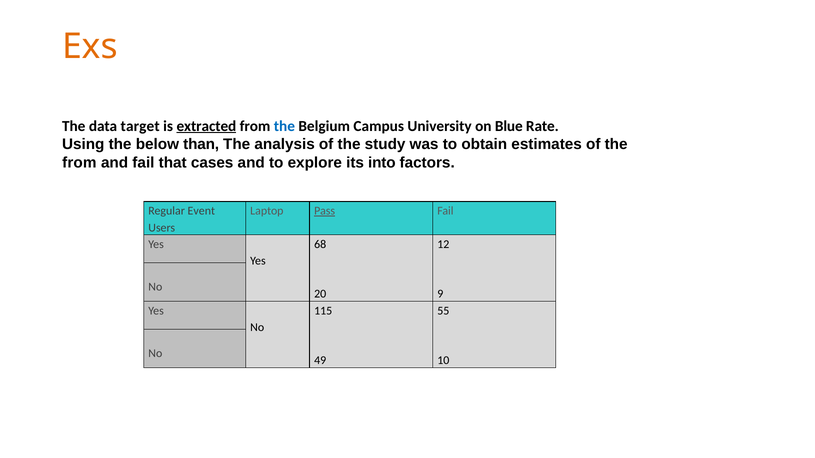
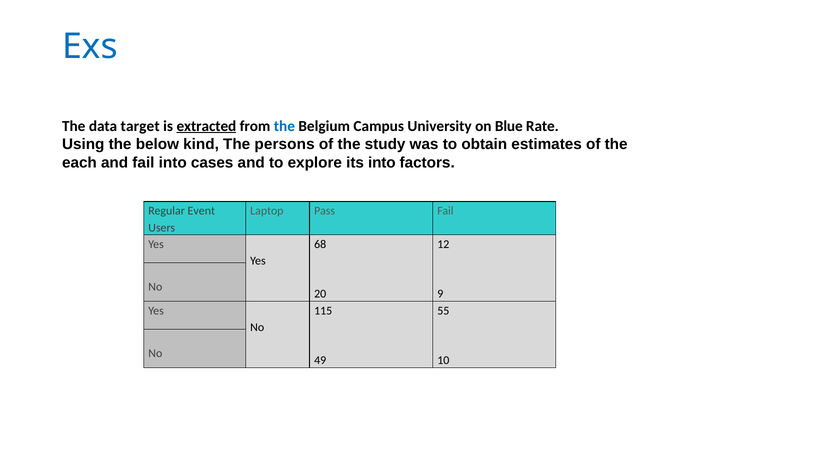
Exs colour: orange -> blue
than: than -> kind
analysis: analysis -> persons
from at (79, 163): from -> each
fail that: that -> into
Pass underline: present -> none
